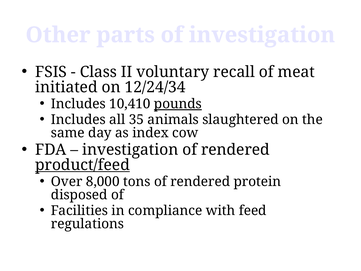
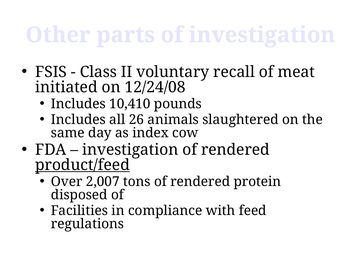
12/24/34: 12/24/34 -> 12/24/08
pounds underline: present -> none
35: 35 -> 26
8,000: 8,000 -> 2,007
